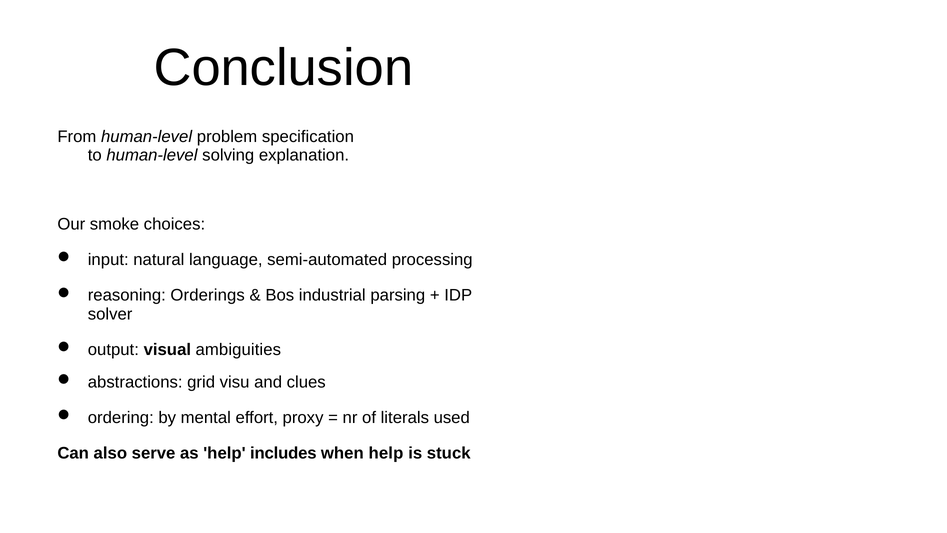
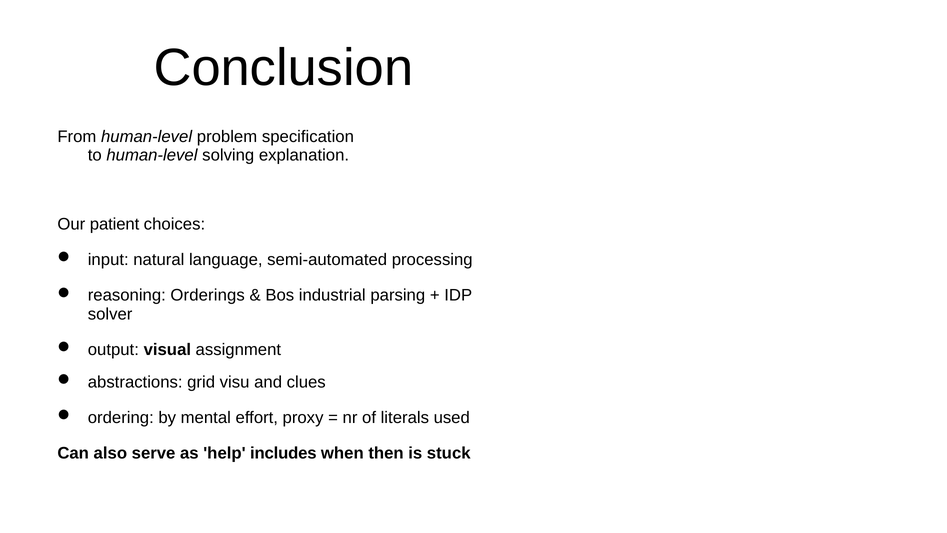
smoke: smoke -> patient
ambiguities: ambiguities -> assignment
when help: help -> then
